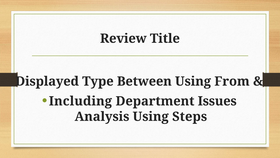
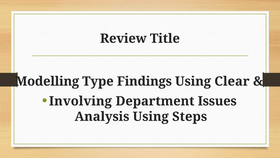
Displayed: Displayed -> Modelling
Between: Between -> Findings
From: From -> Clear
Including: Including -> Involving
